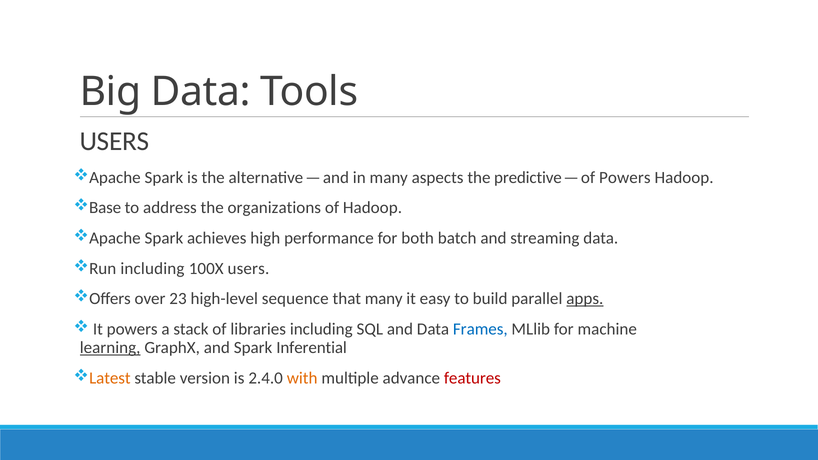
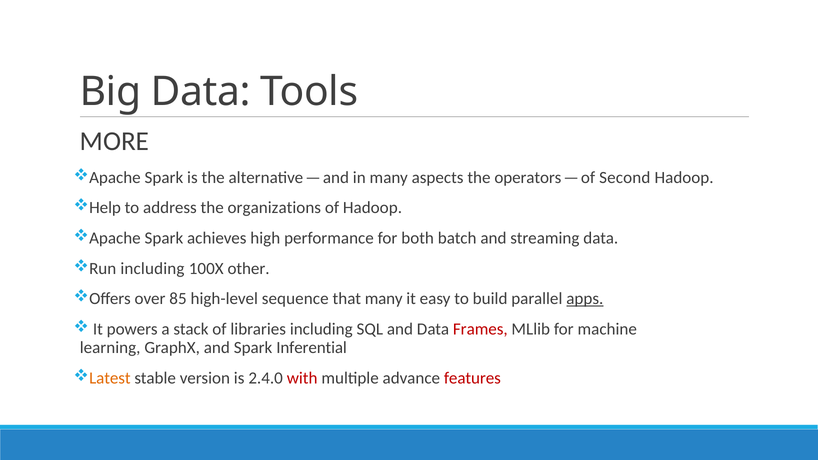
USERS at (115, 141): USERS -> MORE
predictive: predictive -> operators
of Powers: Powers -> Second
Base: Base -> Help
100X users: users -> other
23: 23 -> 85
Frames colour: blue -> red
learning underline: present -> none
with colour: orange -> red
